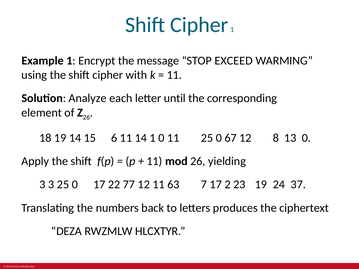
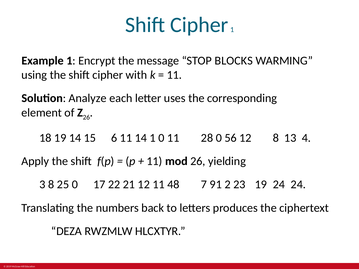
EXCEED: EXCEED -> BLOCKS
until: until -> uses
11 25: 25 -> 28
67: 67 -> 56
13 0: 0 -> 4
3 3: 3 -> 8
77: 77 -> 21
63: 63 -> 48
7 17: 17 -> 91
24 37: 37 -> 24
